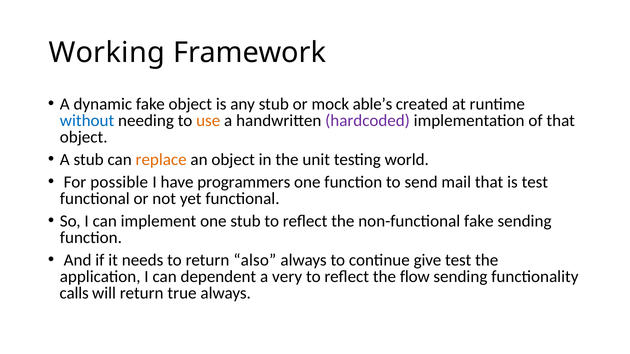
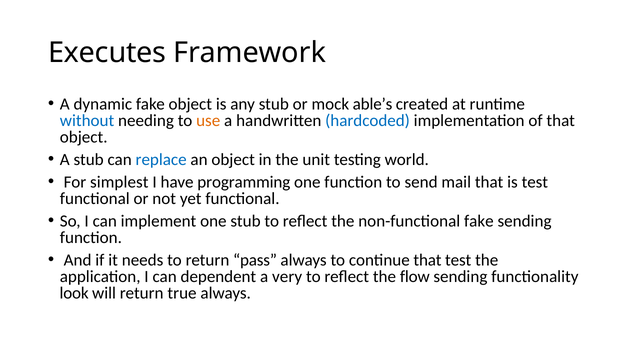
Working: Working -> Executes
hardcoded colour: purple -> blue
replace colour: orange -> blue
possible: possible -> simplest
programmers: programmers -> programming
also: also -> pass
continue give: give -> that
calls: calls -> look
